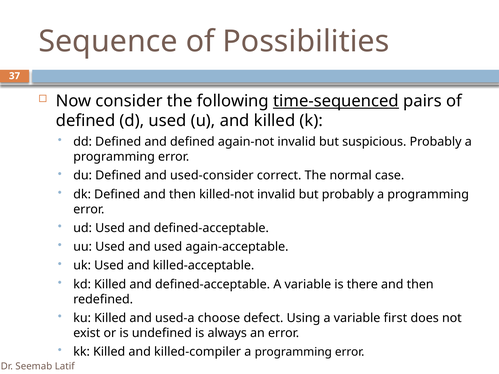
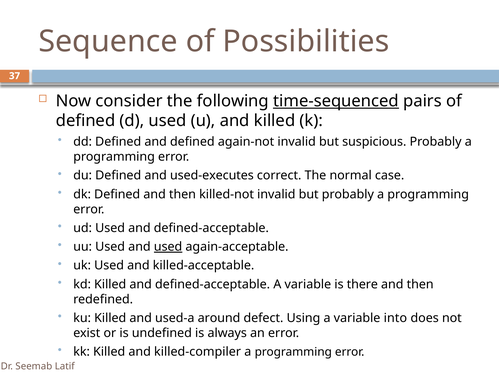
used-consider: used-consider -> used-executes
used at (168, 247) underline: none -> present
choose: choose -> around
first: first -> into
